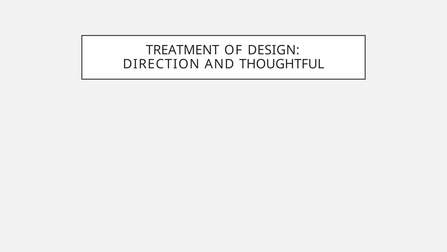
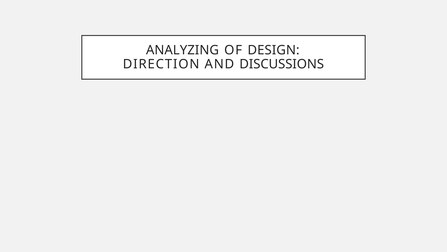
TREATMENT: TREATMENT -> ANALYZING
THOUGHTFUL: THOUGHTFUL -> DISCUSSIONS
